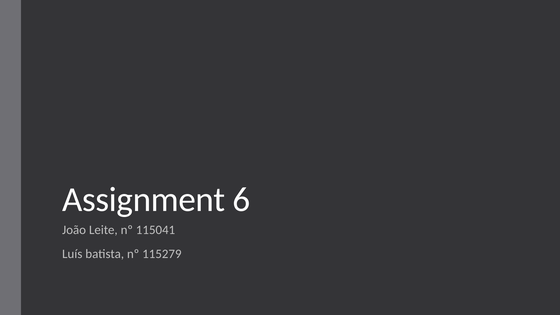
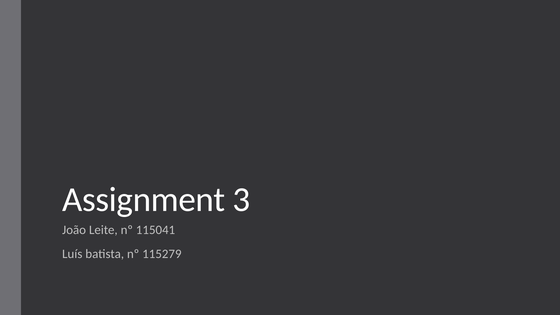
6: 6 -> 3
